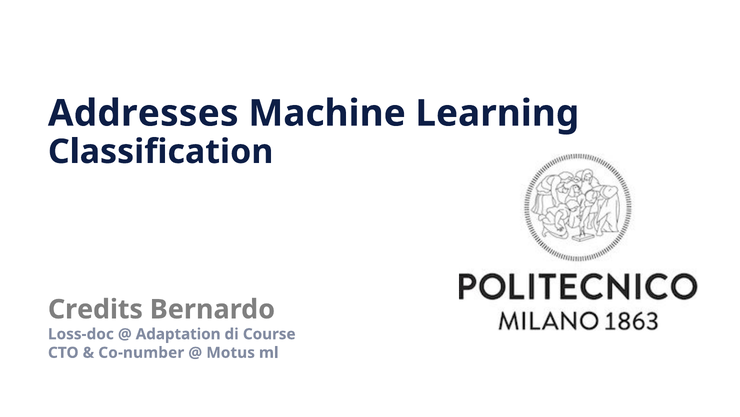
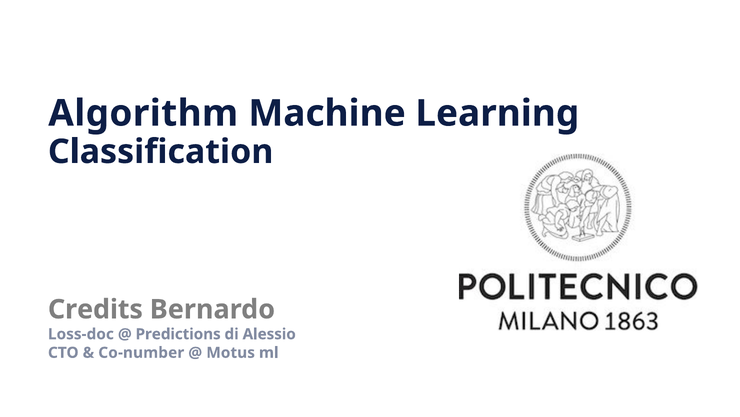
Addresses: Addresses -> Algorithm
Adaptation: Adaptation -> Predictions
Course: Course -> Alessio
